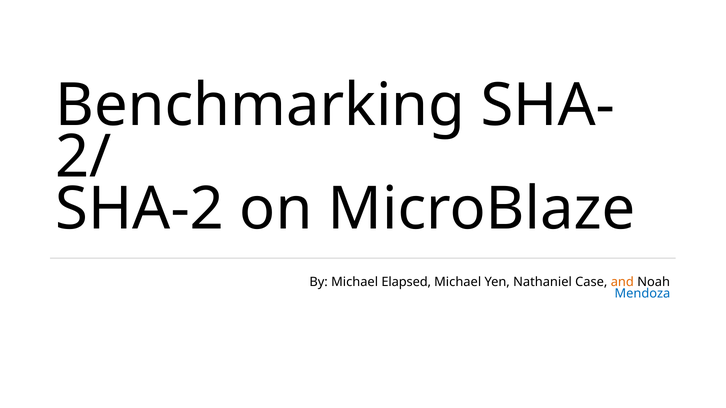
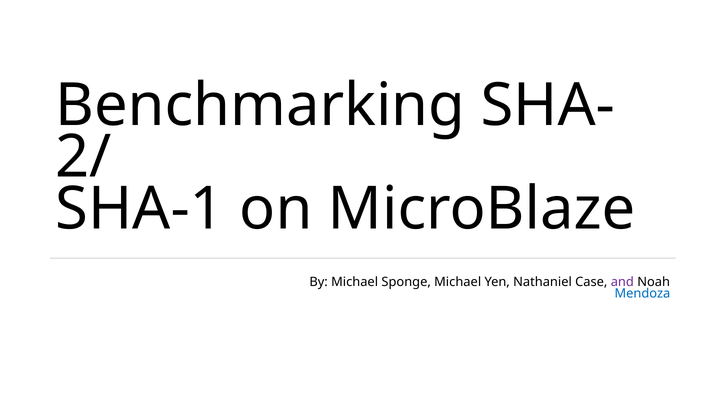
SHA-2: SHA-2 -> SHA-1
Elapsed: Elapsed -> Sponge
and colour: orange -> purple
